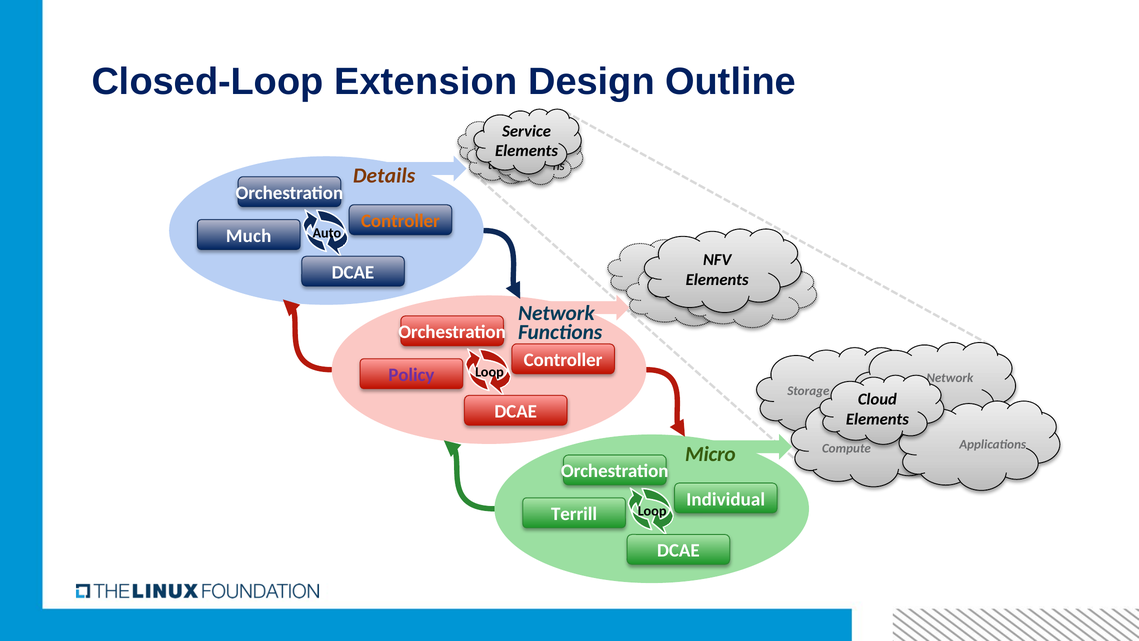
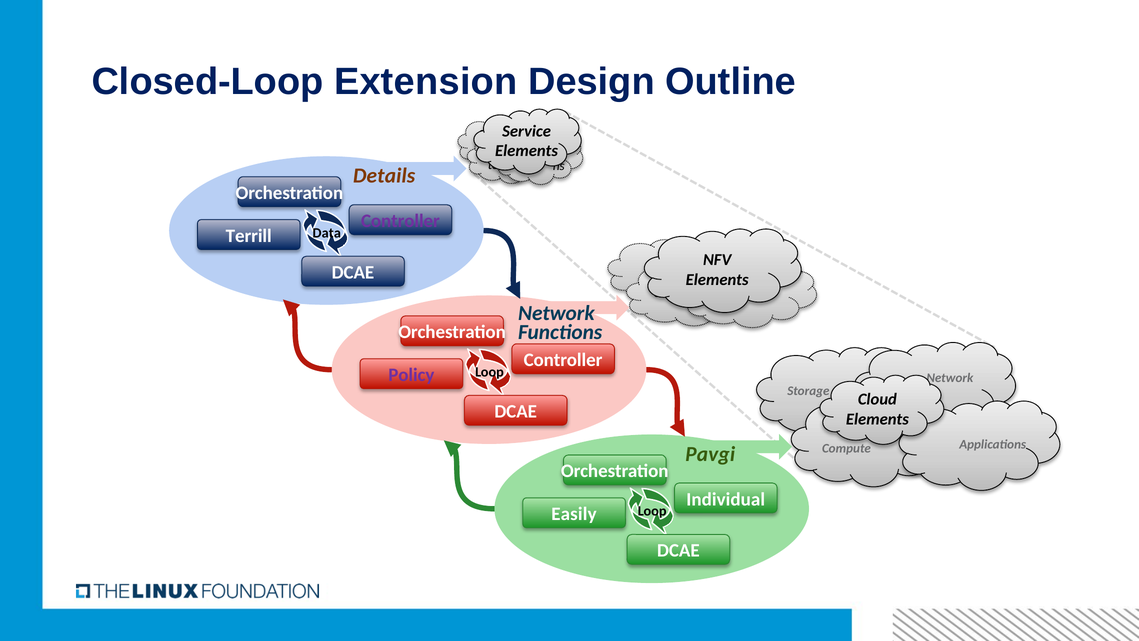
Controller at (400, 221) colour: orange -> purple
Auto: Auto -> Data
Much: Much -> Terrill
Micro: Micro -> Pavgi
Terrill: Terrill -> Easily
